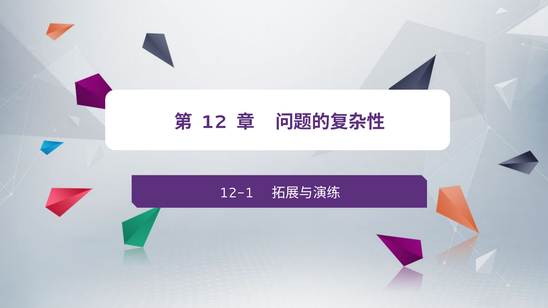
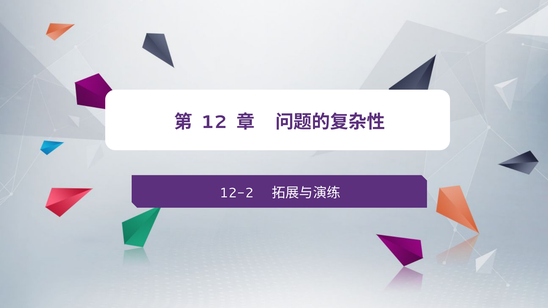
12-1: 12-1 -> 12-2
